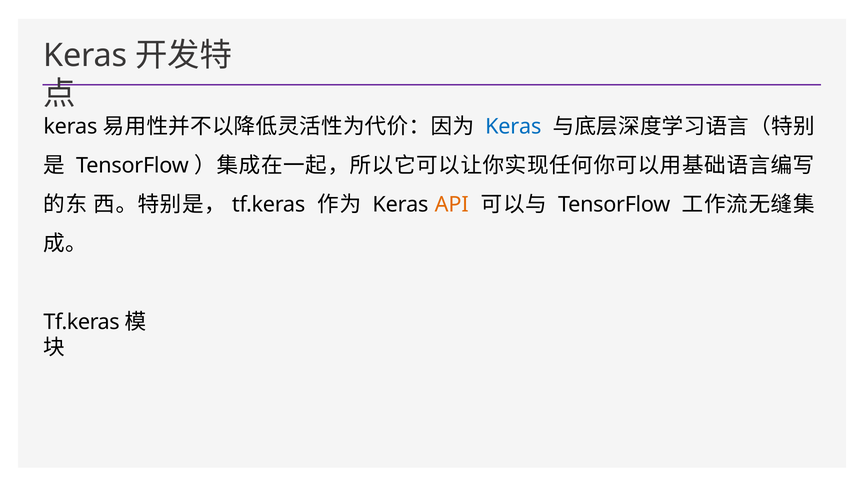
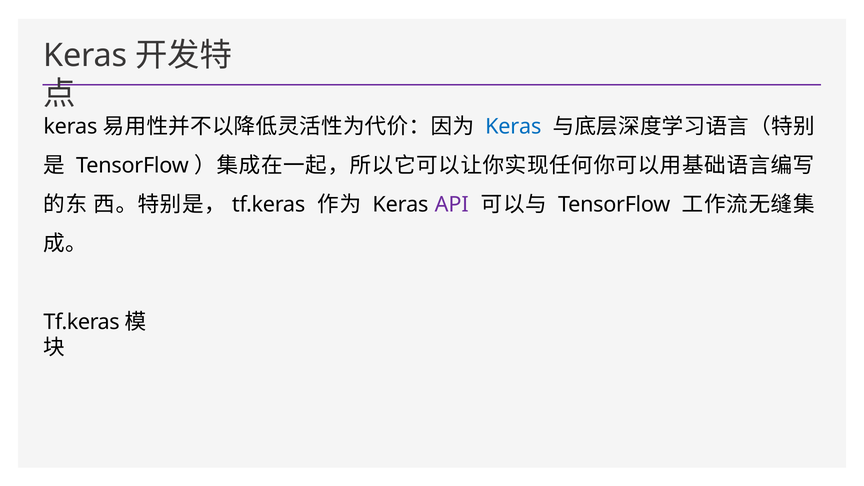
API colour: orange -> purple
